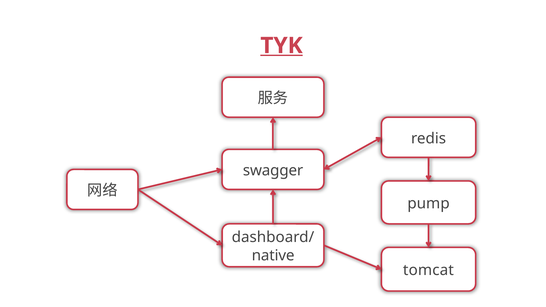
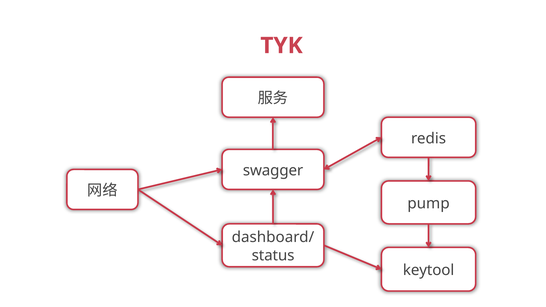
TYK underline: present -> none
native: native -> status
tomcat: tomcat -> keytool
